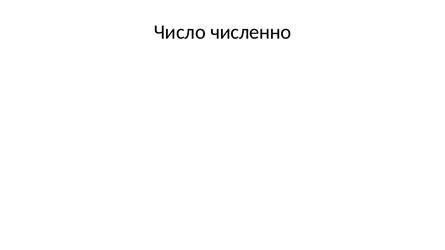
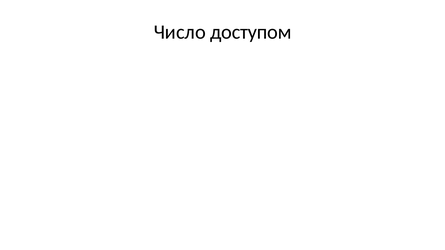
численно: численно -> доступом
